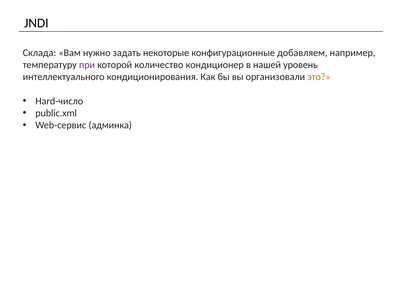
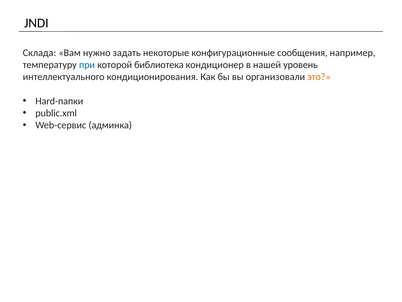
добавляем: добавляем -> сообщения
при colour: purple -> blue
количество: количество -> библиотека
Hard-число: Hard-число -> Hard-папки
